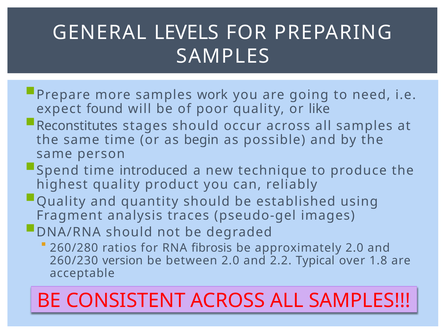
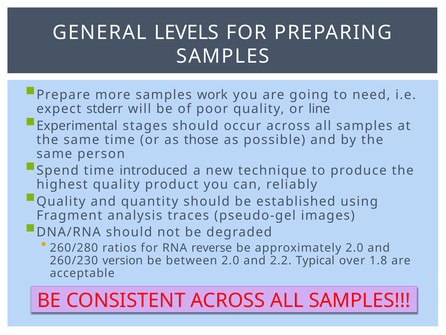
found: found -> stderr
like: like -> line
Reconstitutes: Reconstitutes -> Experimental
begin: begin -> those
fibrosis: fibrosis -> reverse
